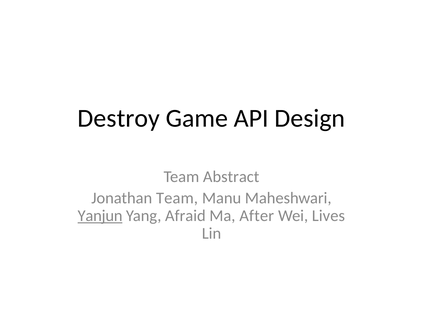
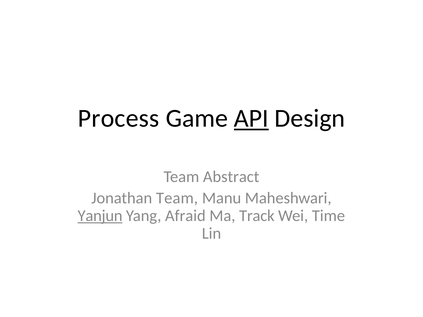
Destroy: Destroy -> Process
API underline: none -> present
After: After -> Track
Lives: Lives -> Time
